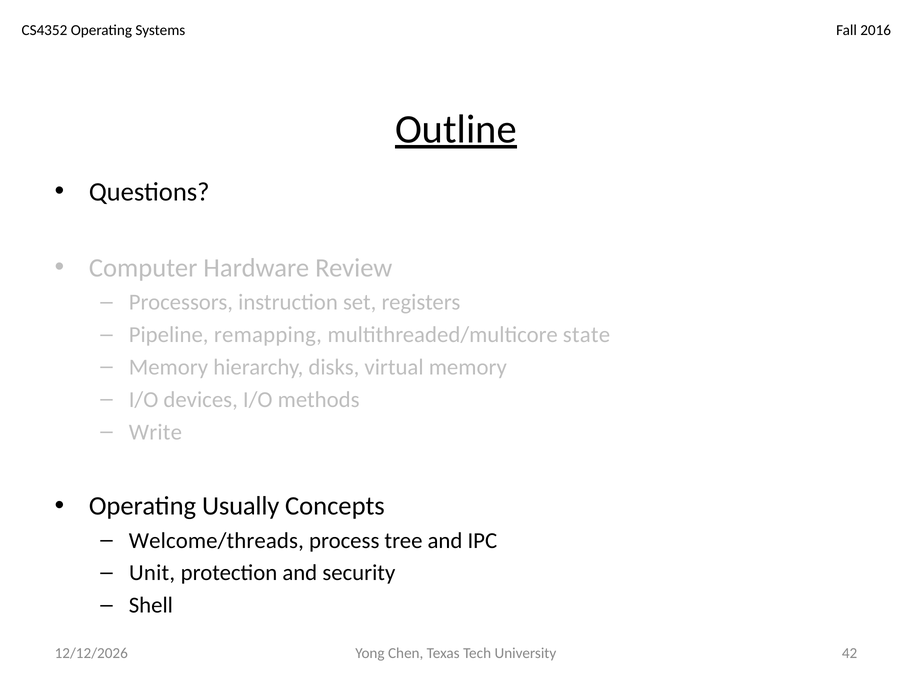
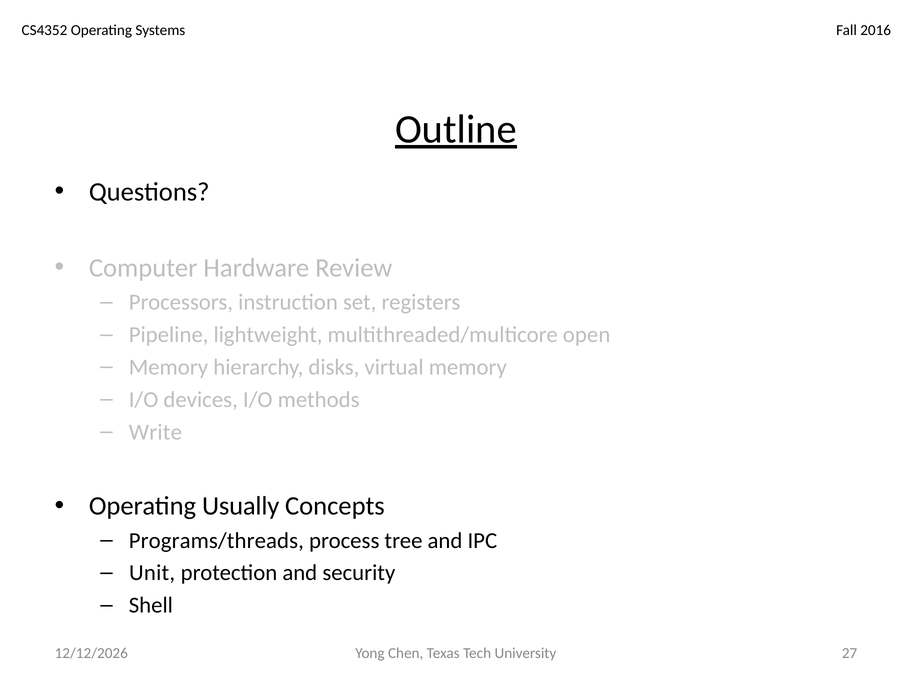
remapping: remapping -> lightweight
state: state -> open
Welcome/threads: Welcome/threads -> Programs/threads
42: 42 -> 27
